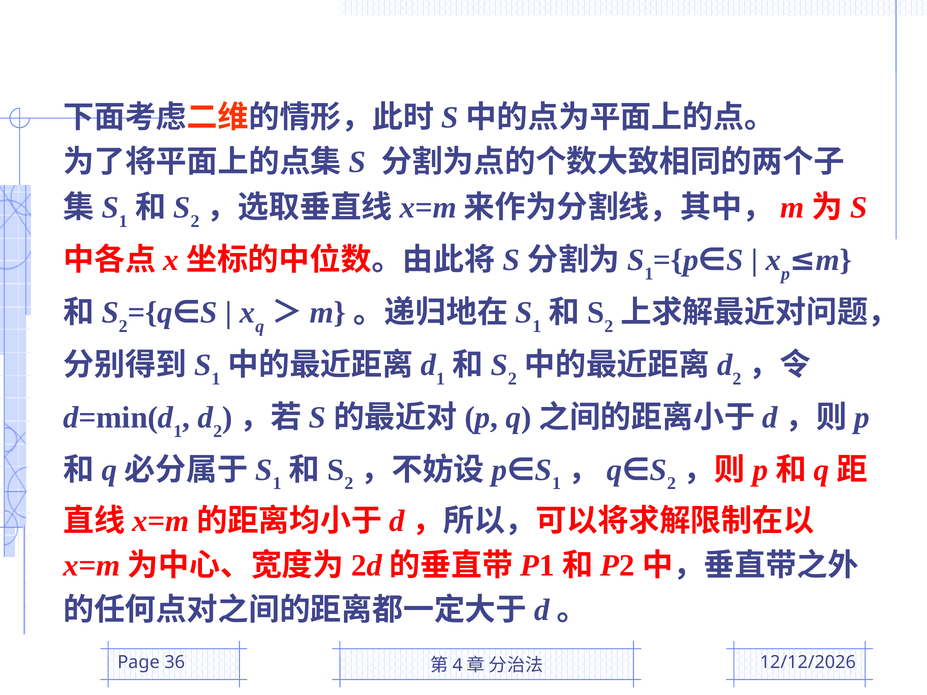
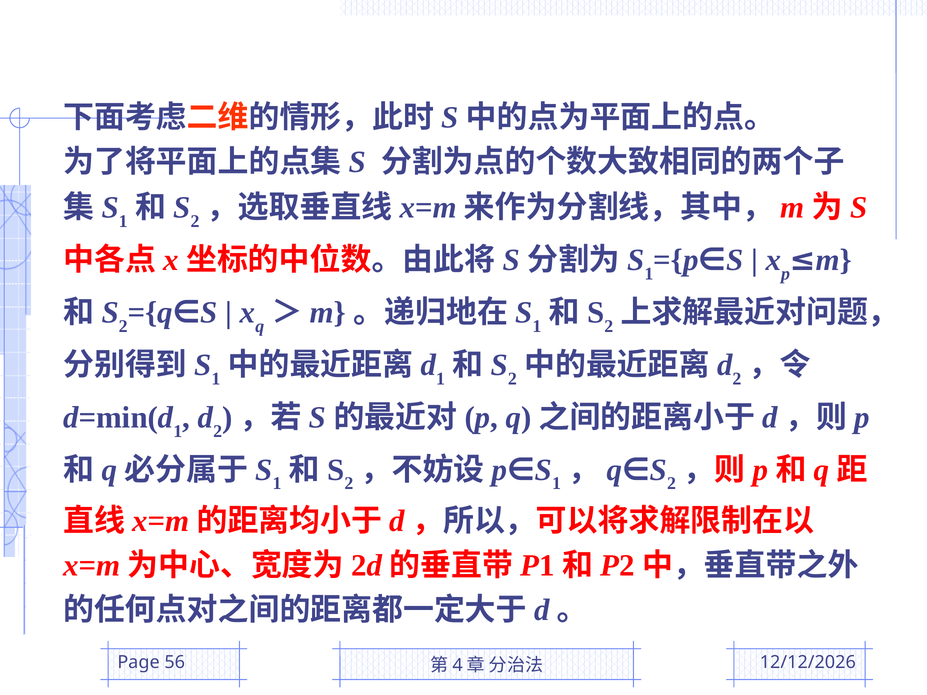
36: 36 -> 56
